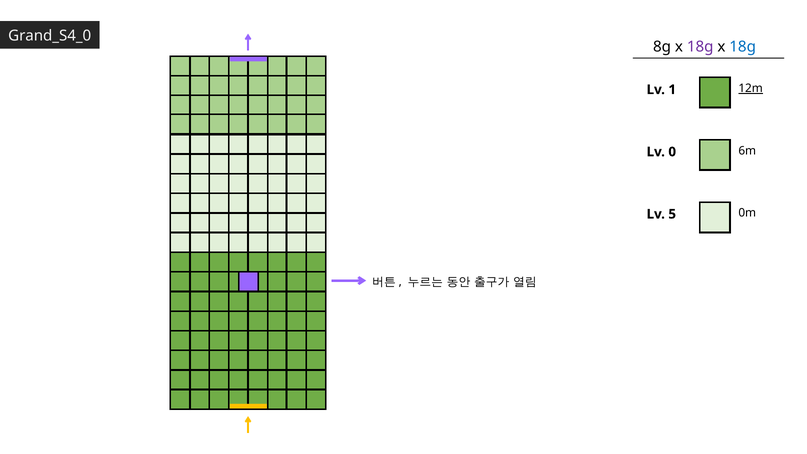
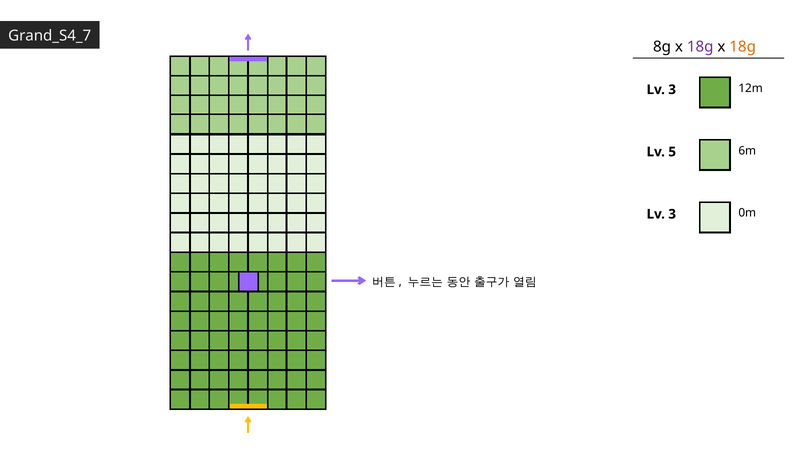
Grand_S4_0: Grand_S4_0 -> Grand_S4_7
18g at (743, 47) colour: blue -> orange
12m underline: present -> none
1 at (672, 90): 1 -> 3
0: 0 -> 5
5 at (672, 214): 5 -> 3
